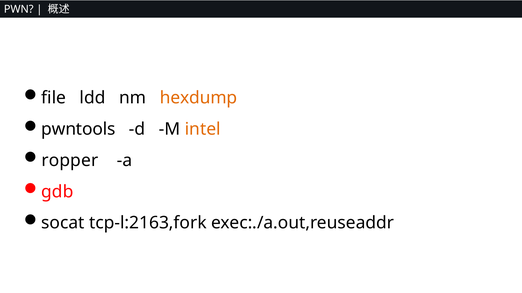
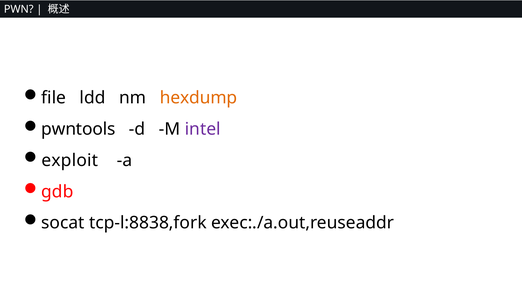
intel colour: orange -> purple
ropper: ropper -> exploit
tcp-l:2163,fork: tcp-l:2163,fork -> tcp-l:8838,fork
